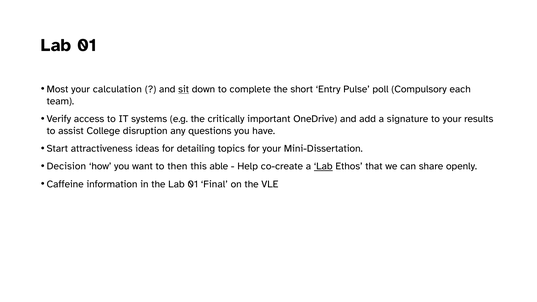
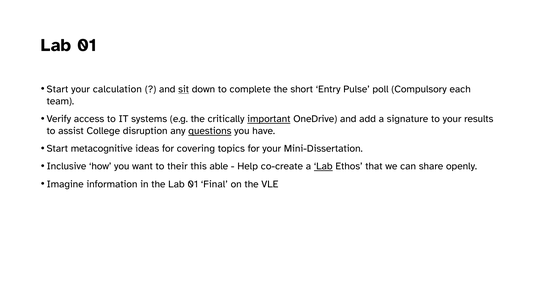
Most at (58, 89): Most -> Start
important underline: none -> present
questions underline: none -> present
attractiveness: attractiveness -> metacognitive
detailing: detailing -> covering
Decision: Decision -> Inclusive
then: then -> their
Caffeine: Caffeine -> Imagine
